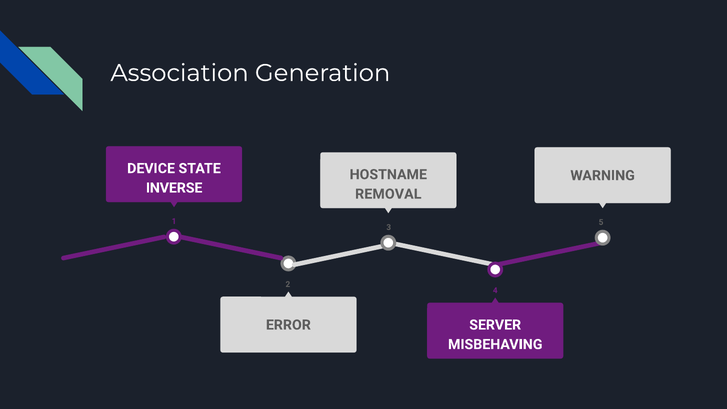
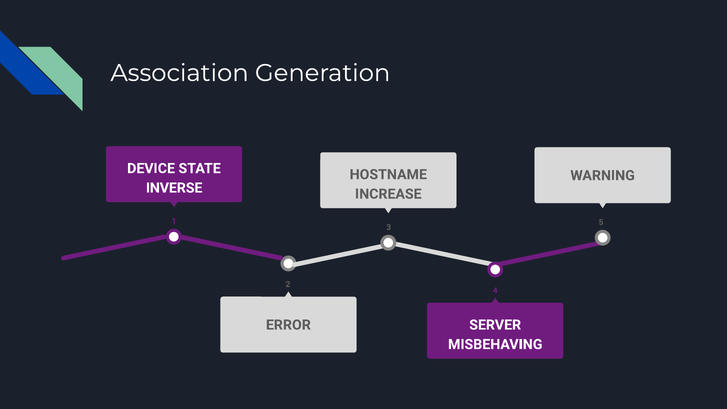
REMOVAL: REMOVAL -> INCREASE
